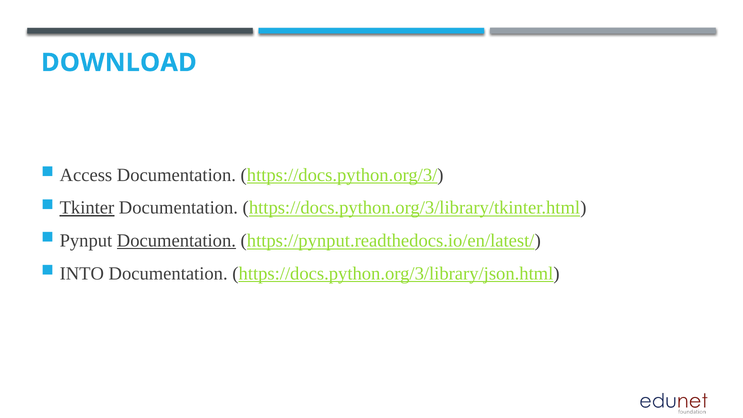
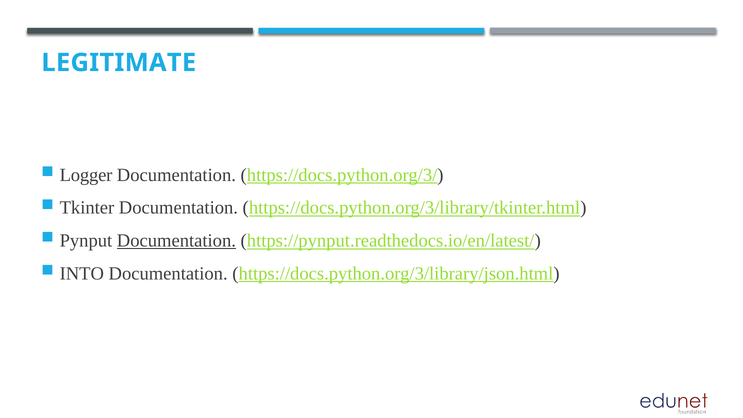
DOWNLOAD: DOWNLOAD -> LEGITIMATE
Access: Access -> Logger
Tkinter underline: present -> none
